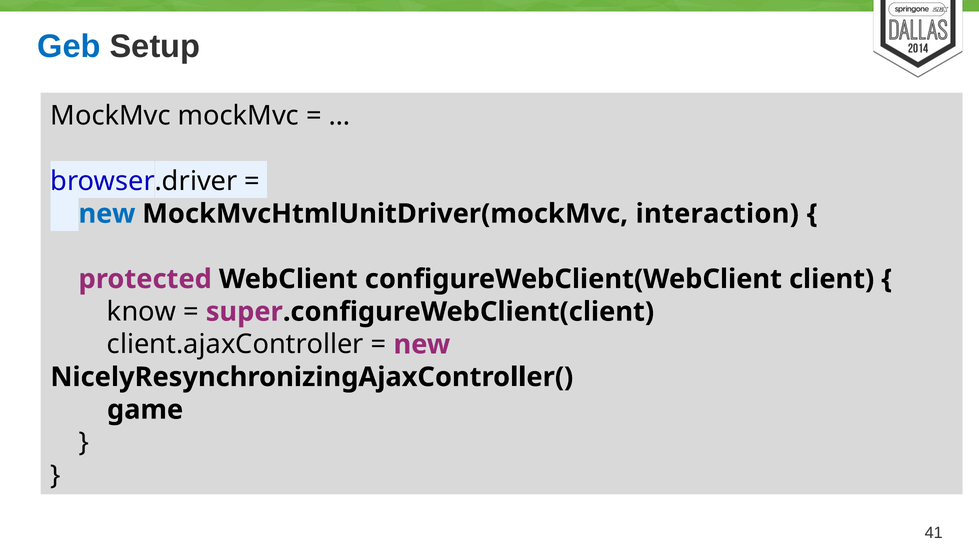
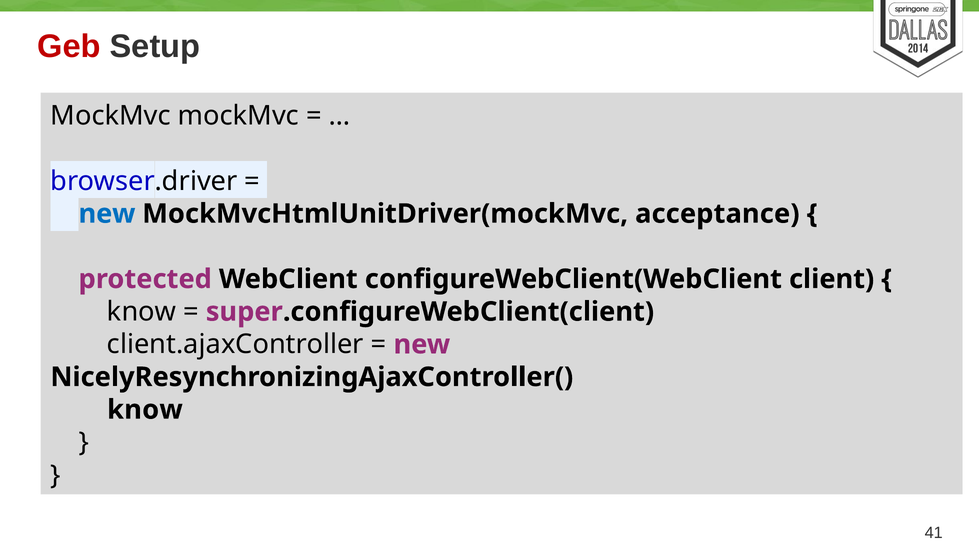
Geb colour: blue -> red
interaction: interaction -> acceptance
game at (145, 410): game -> know
